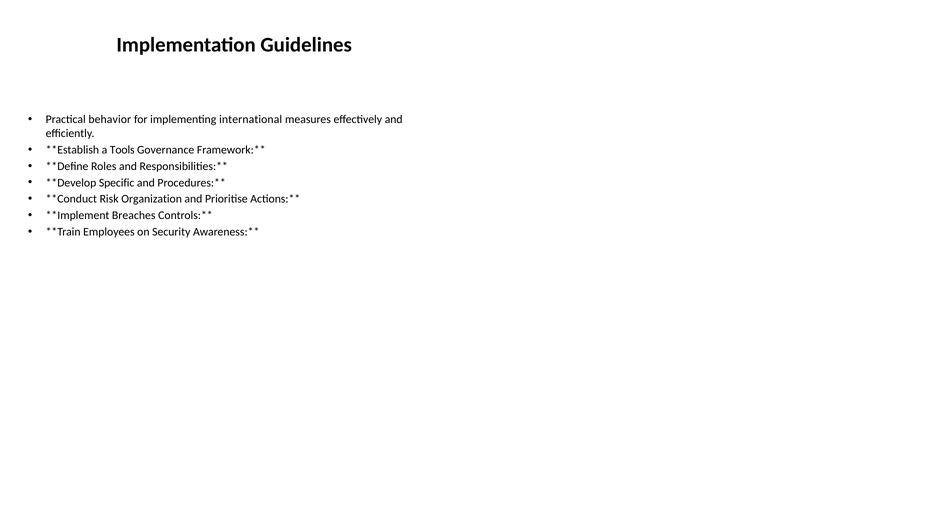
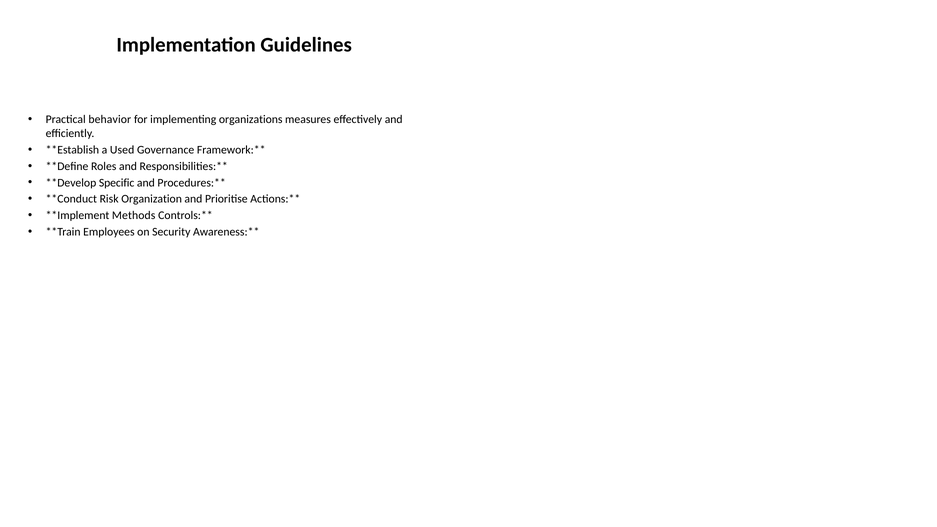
international: international -> organizations
Tools: Tools -> Used
Breaches: Breaches -> Methods
